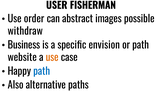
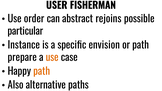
images: images -> rejoins
withdraw: withdraw -> particular
Business: Business -> Instance
website: website -> prepare
path at (42, 71) colour: blue -> orange
